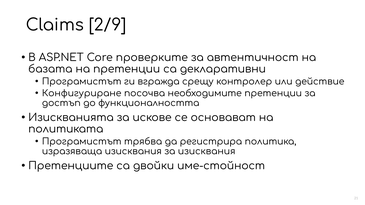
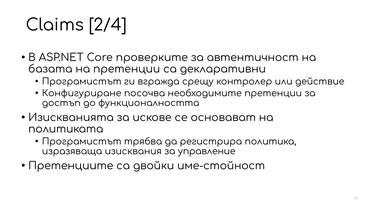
2/9: 2/9 -> 2/4
за изисквания: изисквания -> управление
